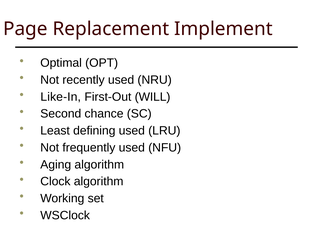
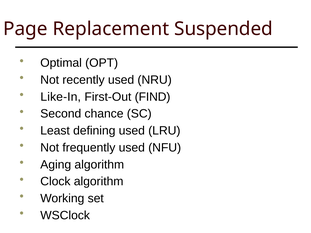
Implement: Implement -> Suspended
WILL: WILL -> FIND
